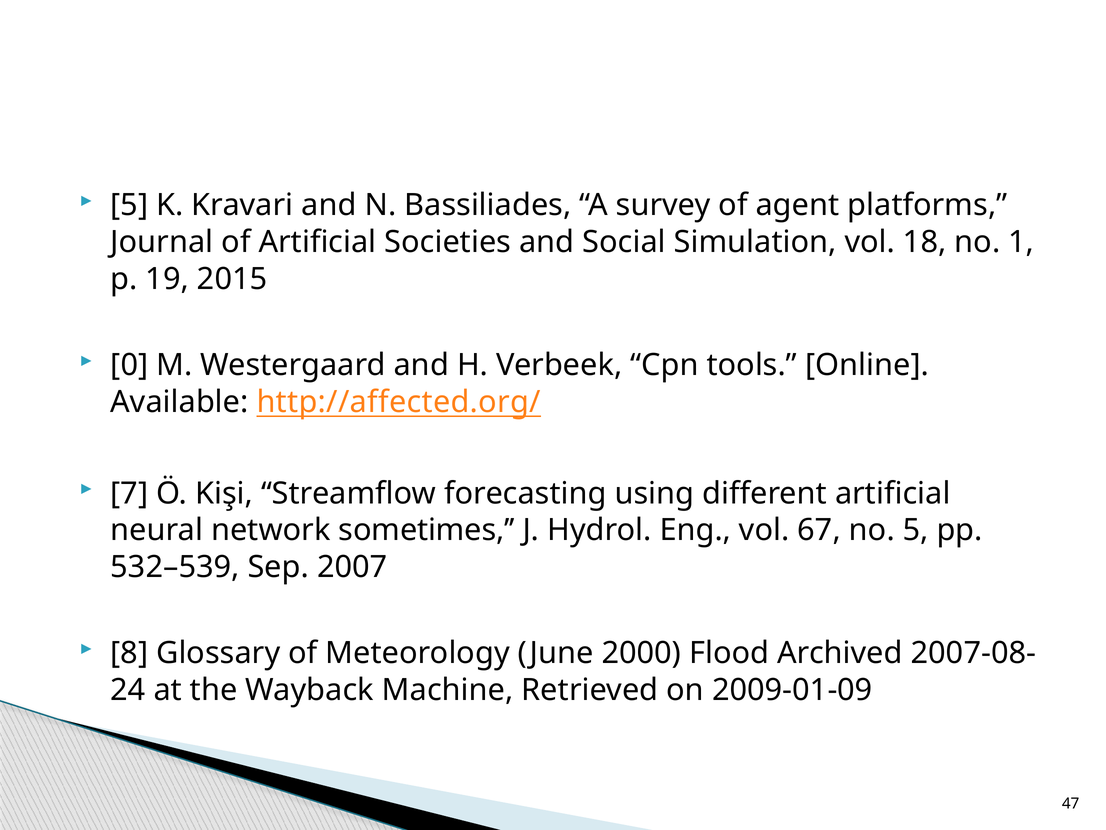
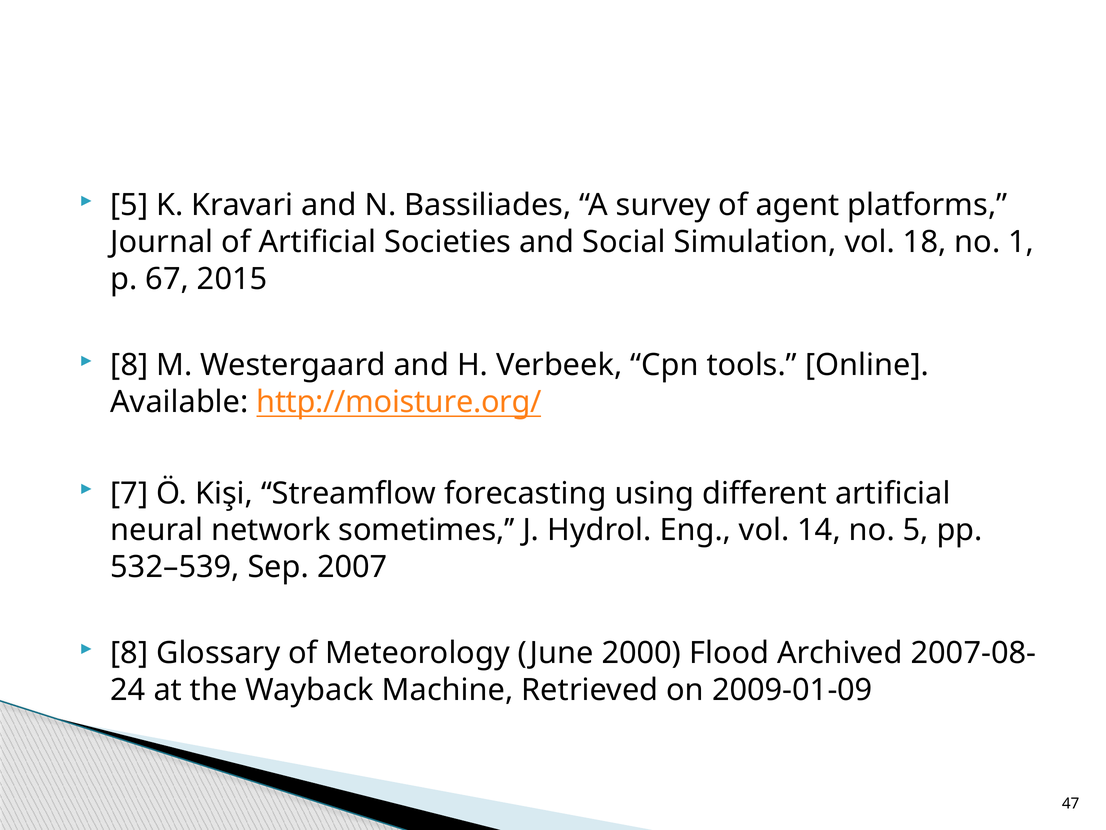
19: 19 -> 67
0 at (129, 365): 0 -> 8
http://affected.org/: http://affected.org/ -> http://moisture.org/
67: 67 -> 14
